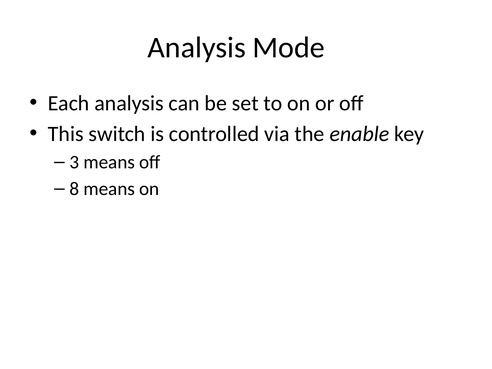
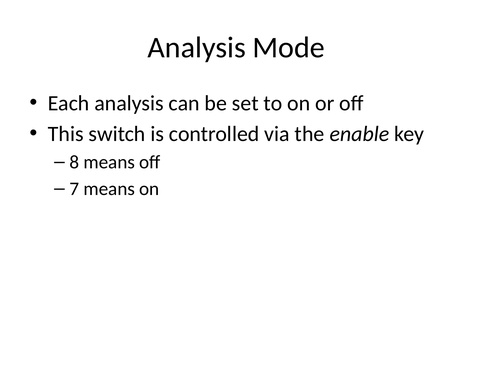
3: 3 -> 8
8: 8 -> 7
